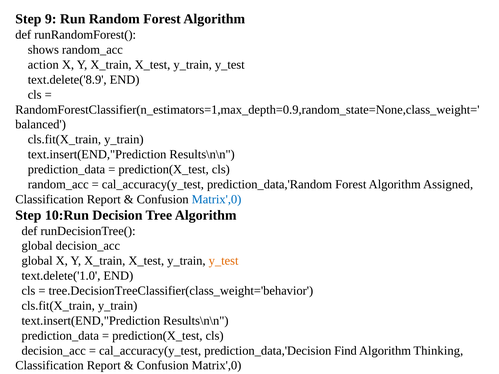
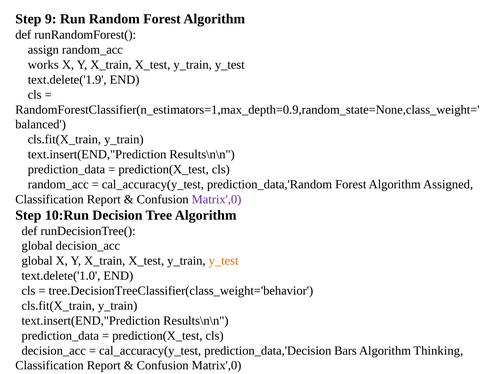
shows: shows -> assign
action: action -> works
text.delete('8.9: text.delete('8.9 -> text.delete('1.9
Matrix',0 at (217, 199) colour: blue -> purple
Find: Find -> Bars
